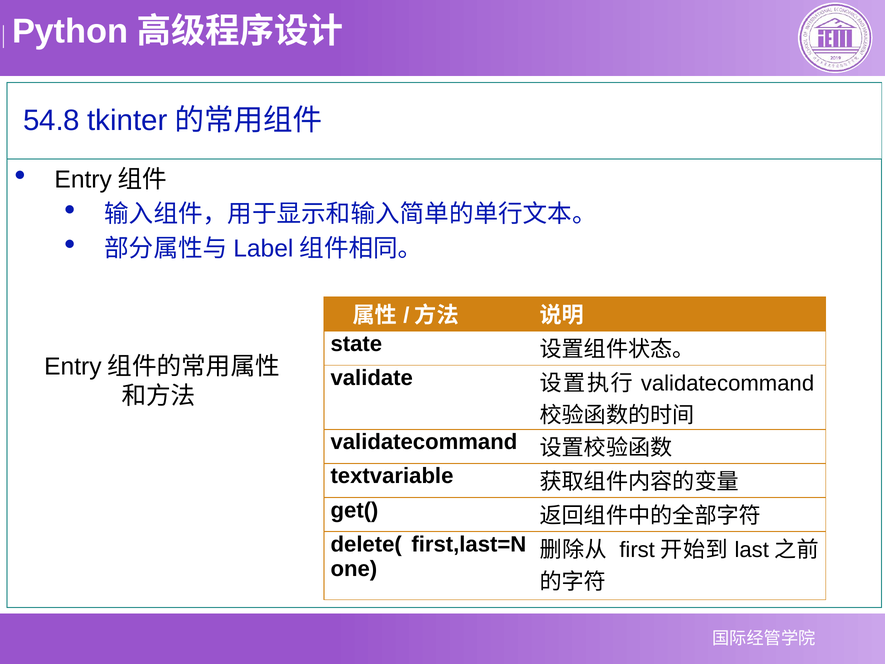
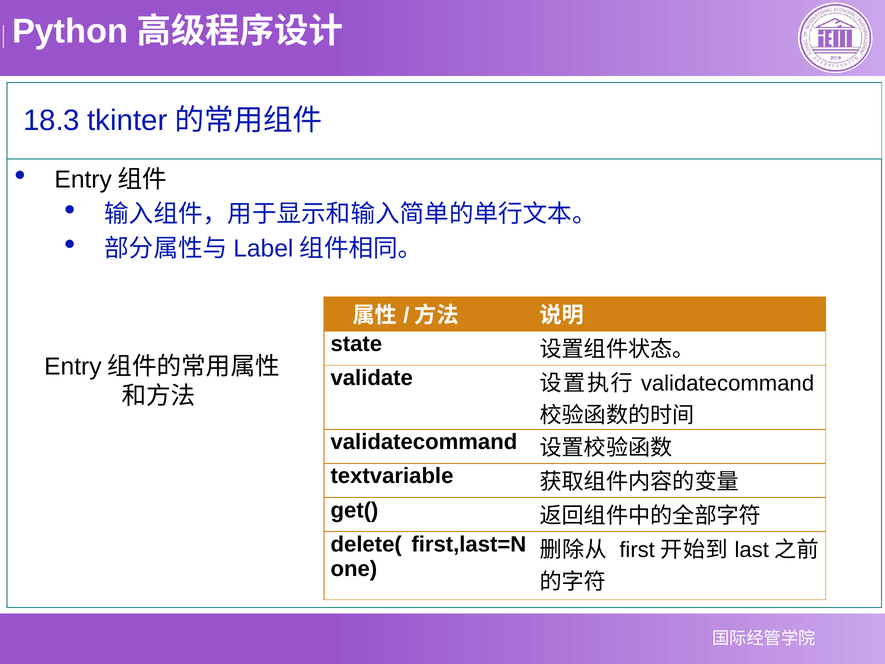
54.8: 54.8 -> 18.3
